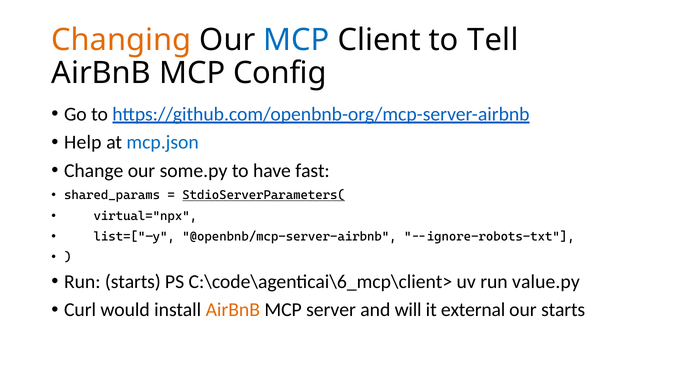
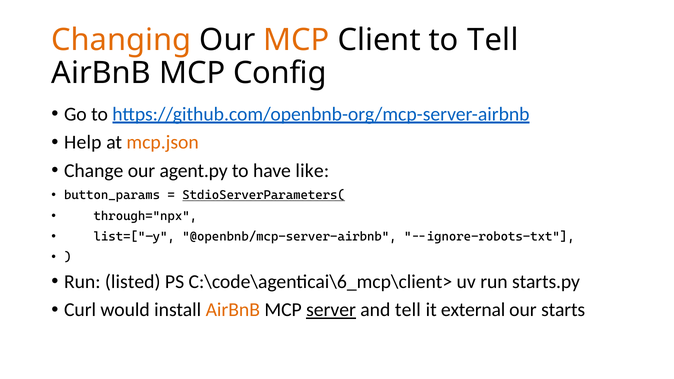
MCP at (297, 40) colour: blue -> orange
mcp.json colour: blue -> orange
some.py: some.py -> agent.py
fast: fast -> like
shared_params: shared_params -> button_params
virtual="npx: virtual="npx -> through="npx
Run starts: starts -> listed
value.py: value.py -> starts.py
server underline: none -> present
and will: will -> tell
